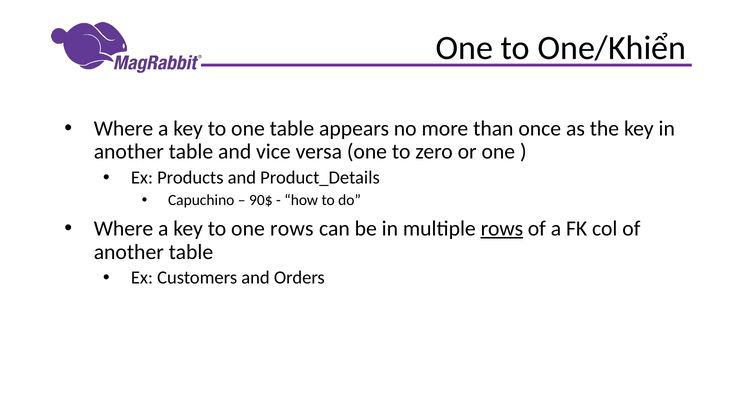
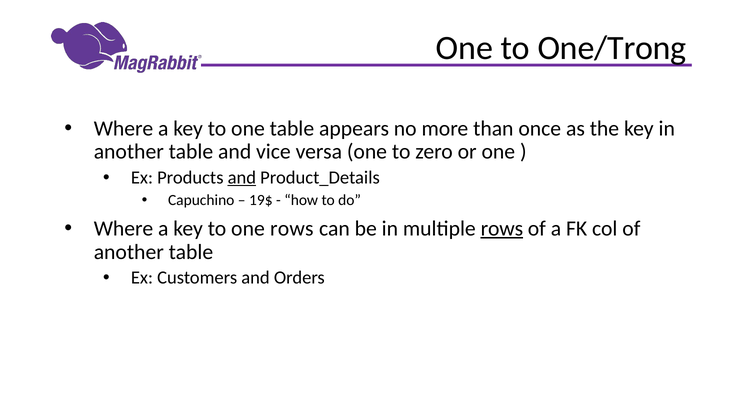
One/Khiển: One/Khiển -> One/Trong
and at (242, 178) underline: none -> present
90$: 90$ -> 19$
